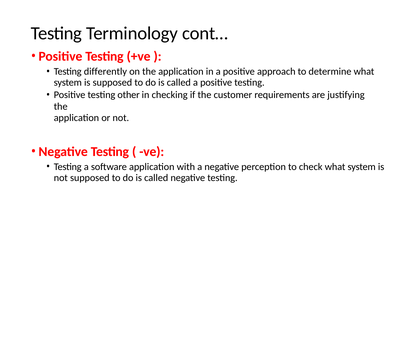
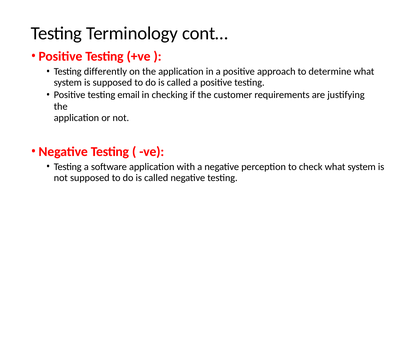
other: other -> email
